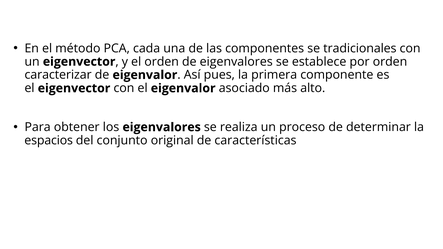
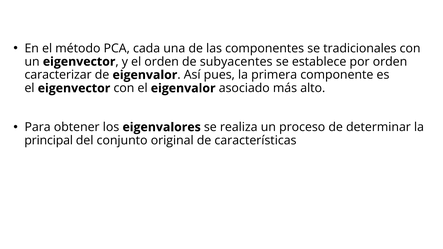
de eigenvalores: eigenvalores -> subyacentes
espacios: espacios -> principal
